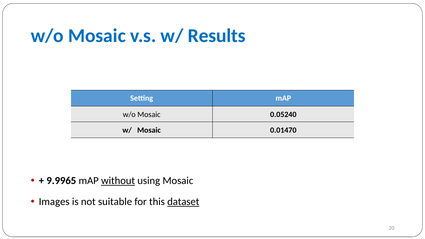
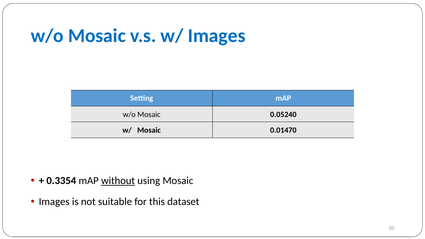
w/ Results: Results -> Images
9.9965: 9.9965 -> 0.3354
dataset underline: present -> none
